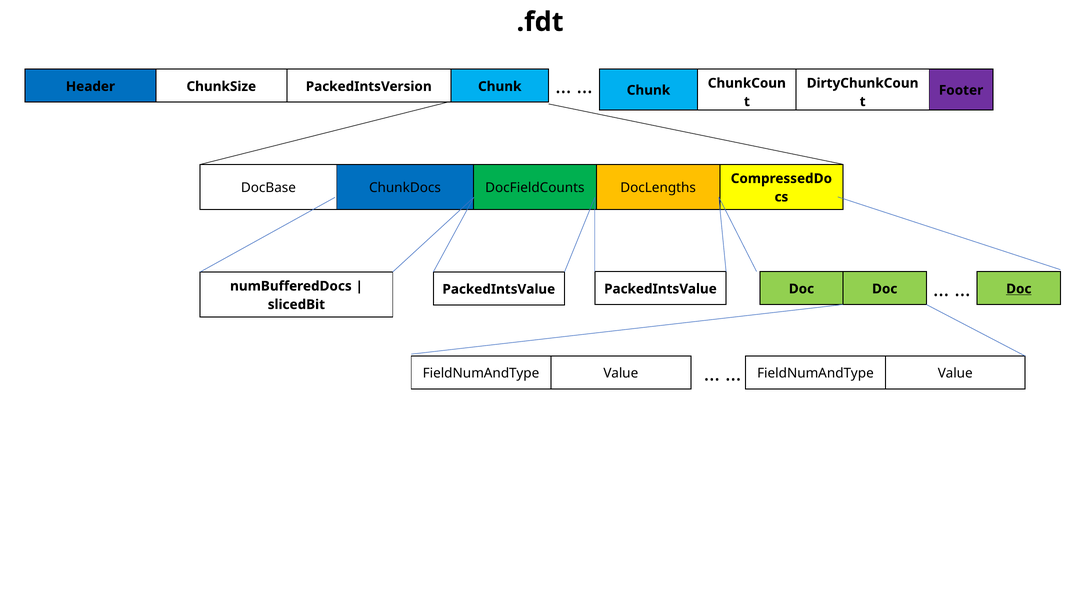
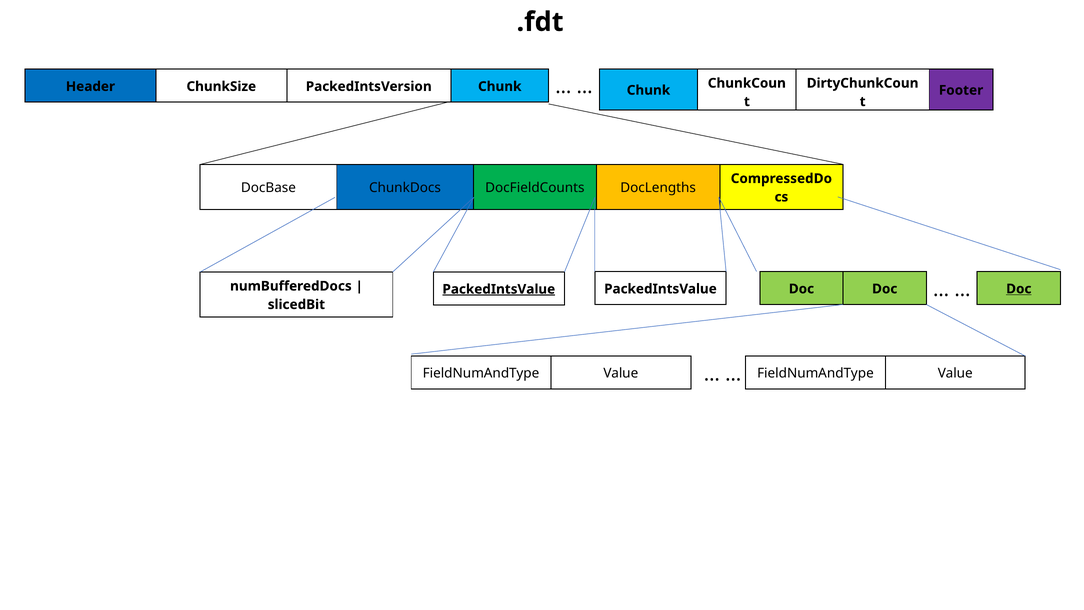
PackedIntsValue at (499, 289) underline: none -> present
